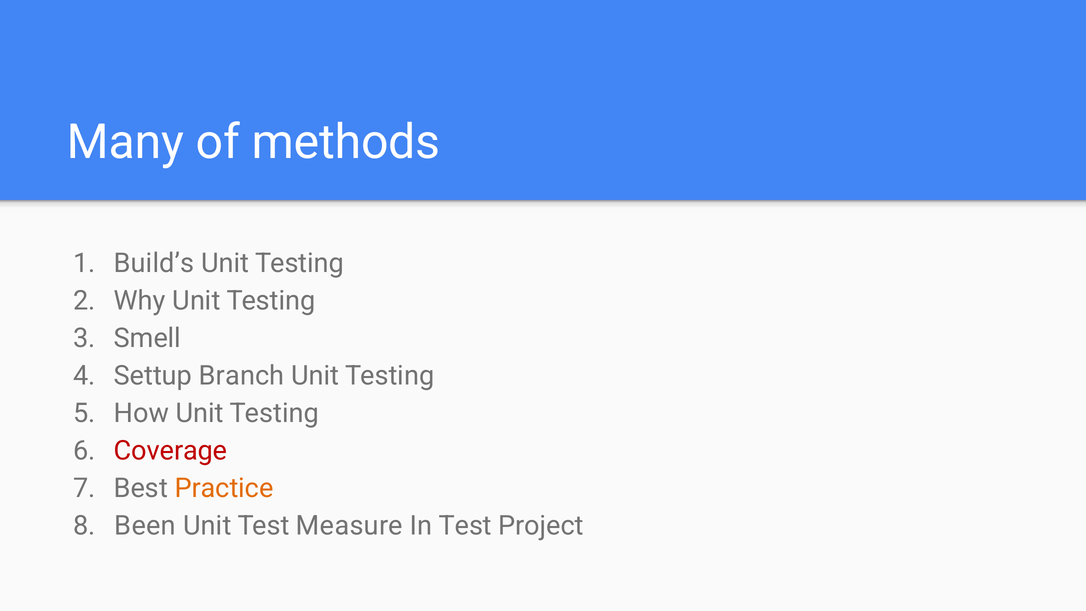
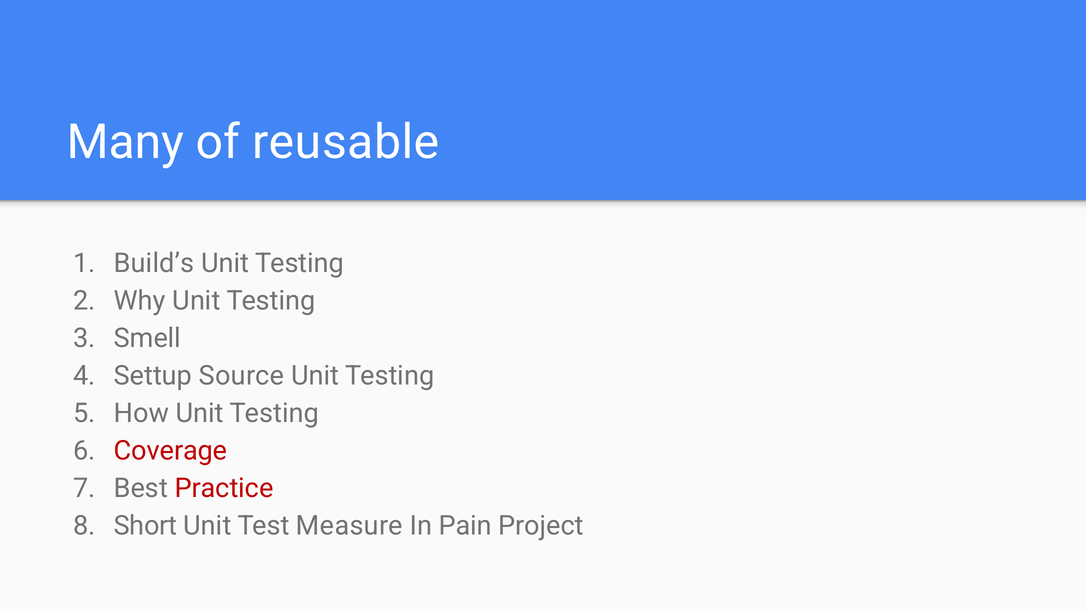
methods: methods -> reusable
Branch: Branch -> Source
Practice colour: orange -> red
Been: Been -> Short
In Test: Test -> Pain
